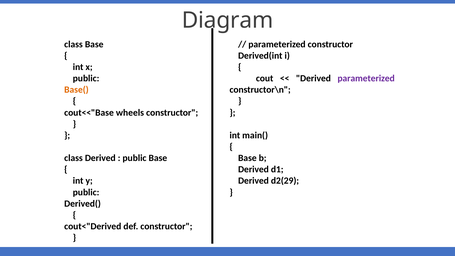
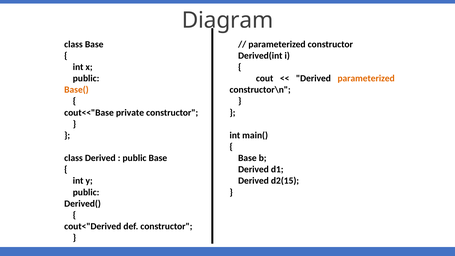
parameterized at (366, 78) colour: purple -> orange
wheels: wheels -> private
d2(29: d2(29 -> d2(15
